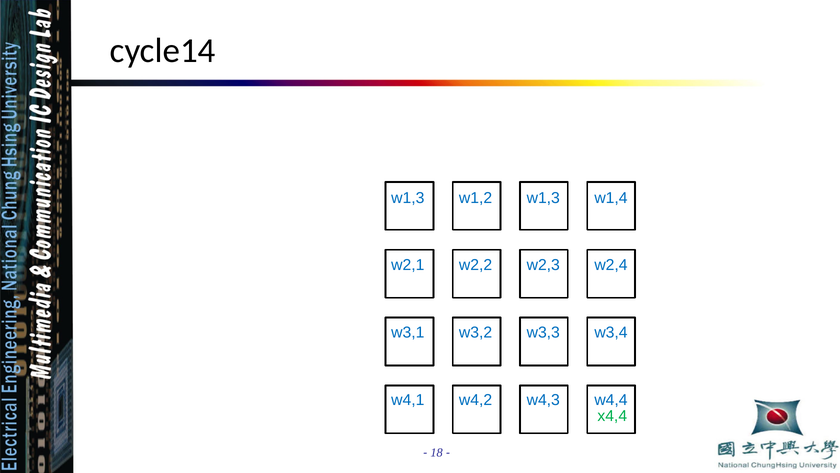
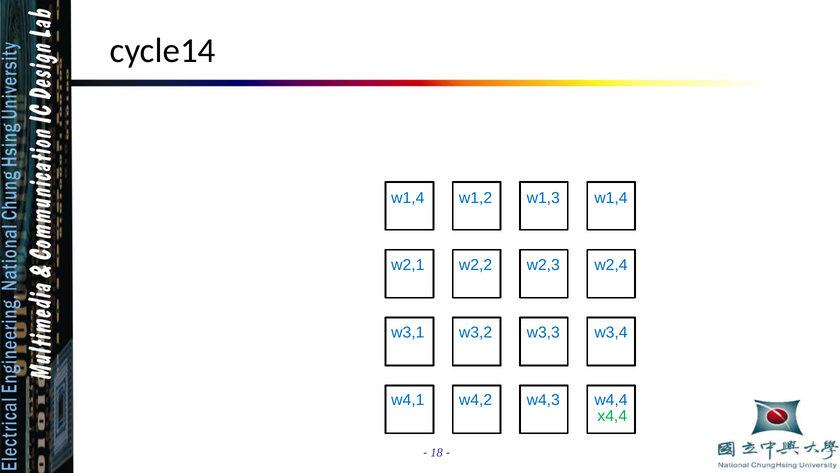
w1,3 at (408, 198): w1,3 -> w1,4
